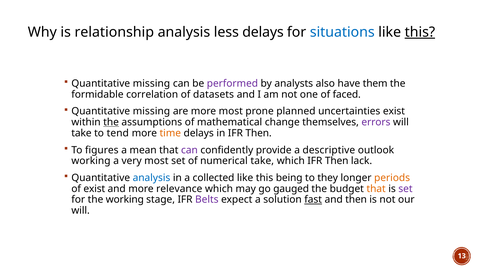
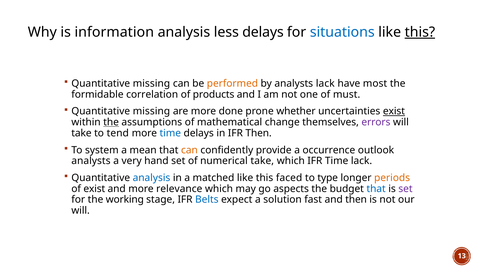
relationship: relationship -> information
performed colour: purple -> orange
analysts also: also -> lack
them: them -> most
datasets: datasets -> products
faced: faced -> must
more most: most -> done
planned: planned -> whether
exist at (394, 111) underline: none -> present
time at (170, 133) colour: orange -> blue
figures: figures -> system
can at (189, 150) colour: purple -> orange
descriptive: descriptive -> occurrence
working at (91, 161): working -> analysts
very most: most -> hand
which IFR Then: Then -> Time
collected: collected -> matched
being: being -> faced
they: they -> type
gauged: gauged -> aspects
that at (376, 189) colour: orange -> blue
Belts colour: purple -> blue
fast underline: present -> none
